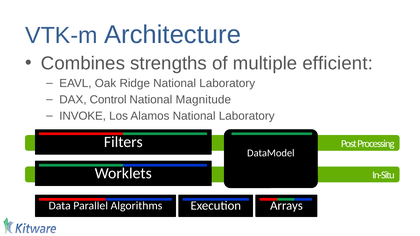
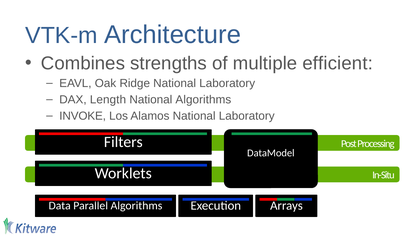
Control: Control -> Length
National Magnitude: Magnitude -> Algorithms
